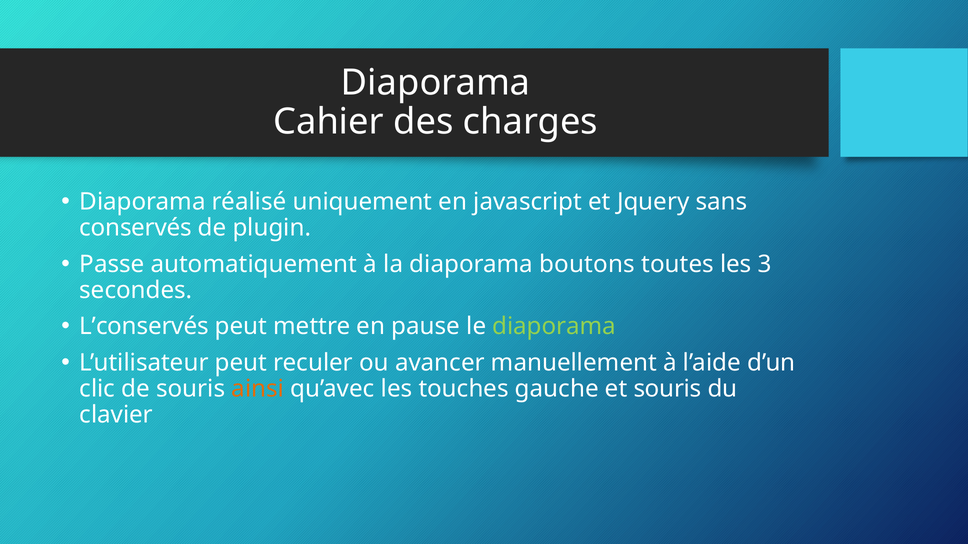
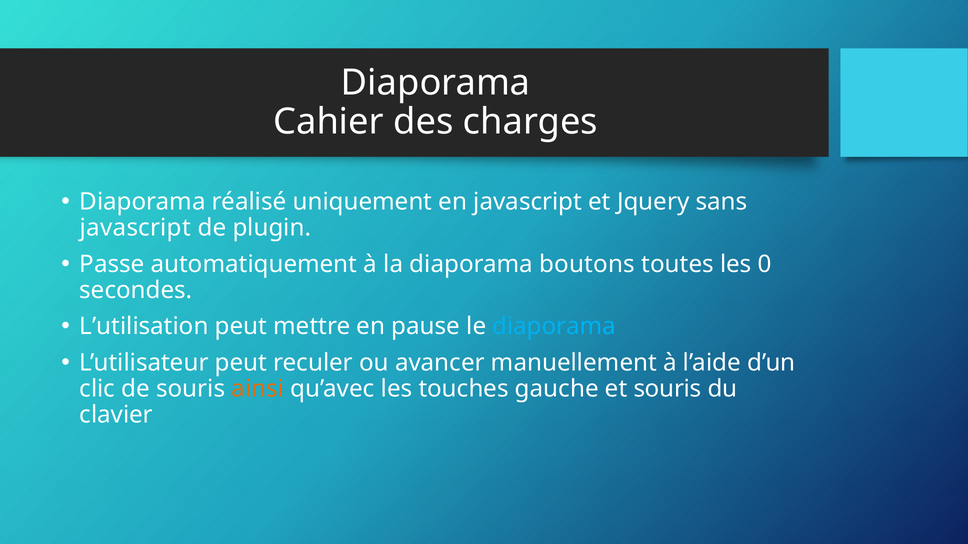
conservés at (136, 228): conservés -> javascript
3: 3 -> 0
L’conservés: L’conservés -> L’utilisation
diaporama at (554, 327) colour: light green -> light blue
